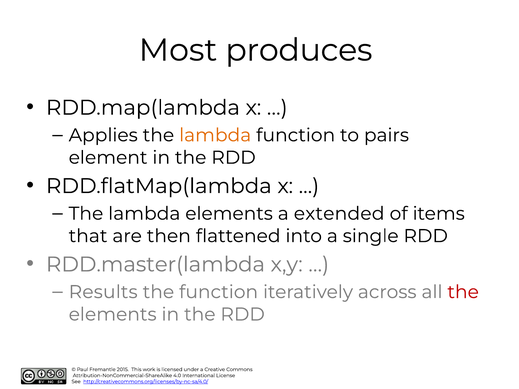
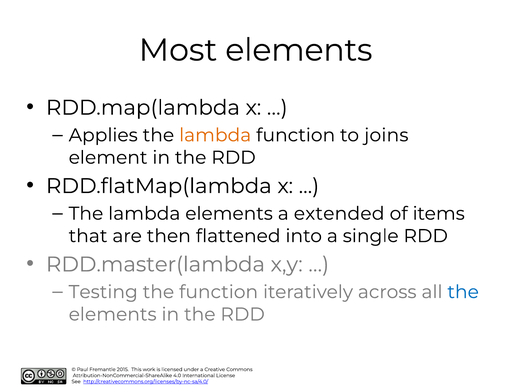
Most produces: produces -> elements
pairs: pairs -> joins
Results: Results -> Testing
the at (463, 292) colour: red -> blue
